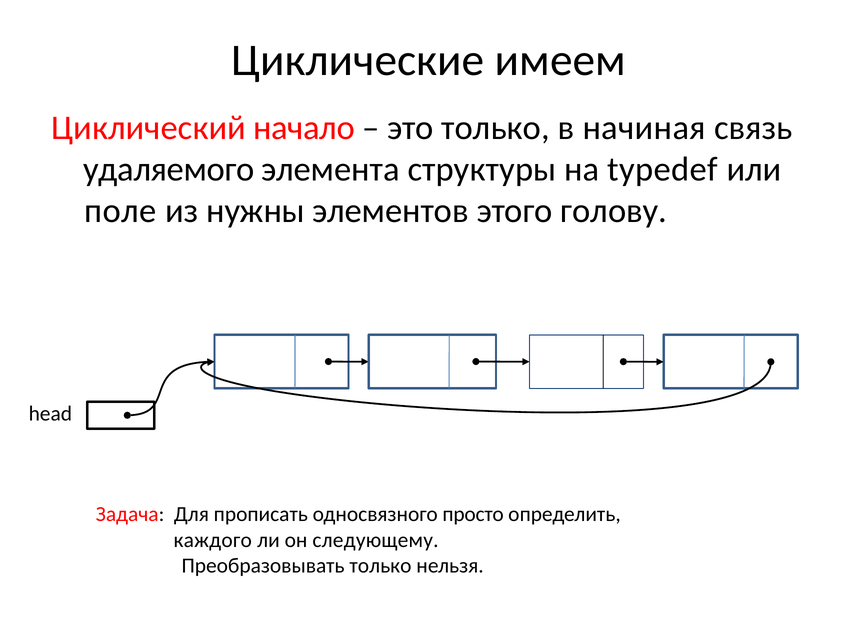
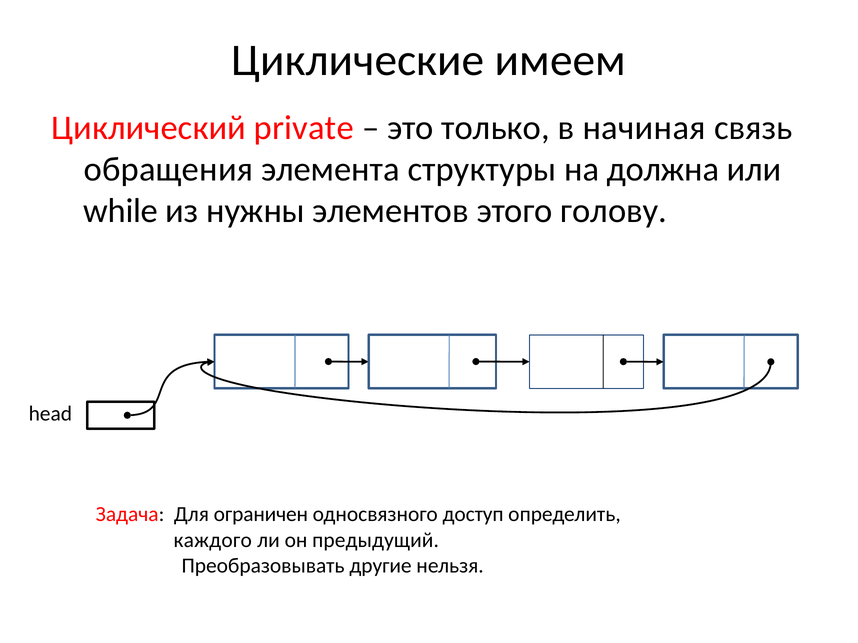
начало: начало -> private
удаляемого: удаляемого -> обращения
typedef: typedef -> должна
поле: поле -> while
прописать: прописать -> ограничен
просто: просто -> доступ
следующему: следующему -> предыдущий
Преобразовывать только: только -> другие
